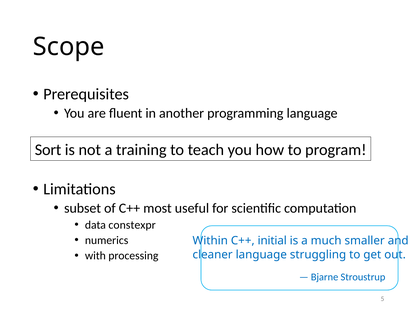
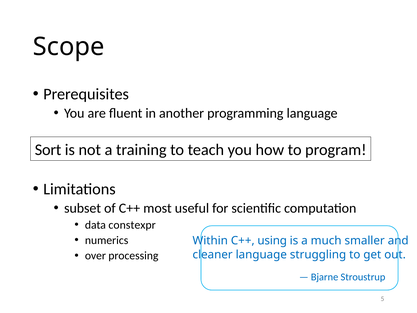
initial: initial -> using
with: with -> over
